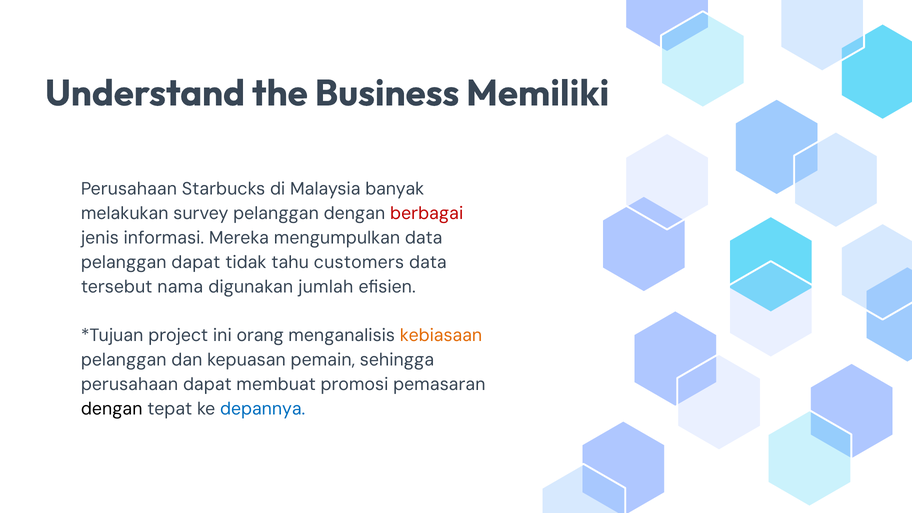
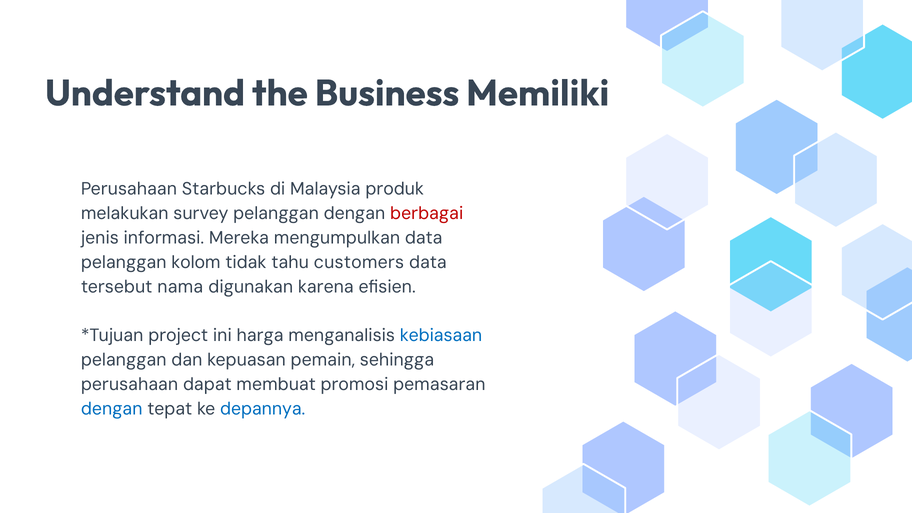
banyak: banyak -> produk
pelanggan dapat: dapat -> kolom
jumlah: jumlah -> karena
orang: orang -> harga
kebiasaan colour: orange -> blue
dengan at (112, 409) colour: black -> blue
